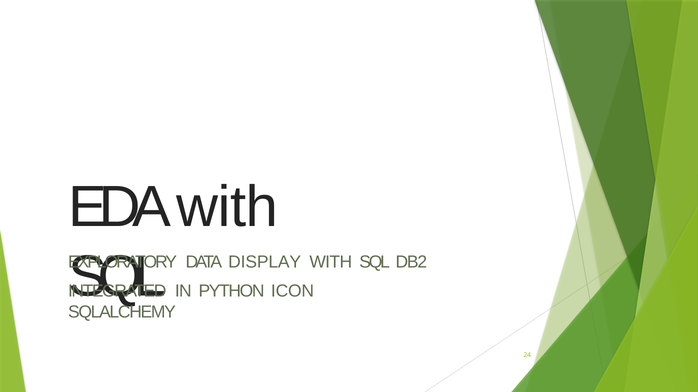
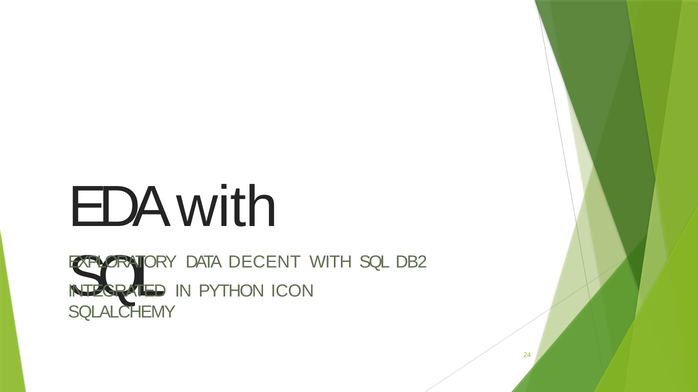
DISPLAY: DISPLAY -> DECENT
